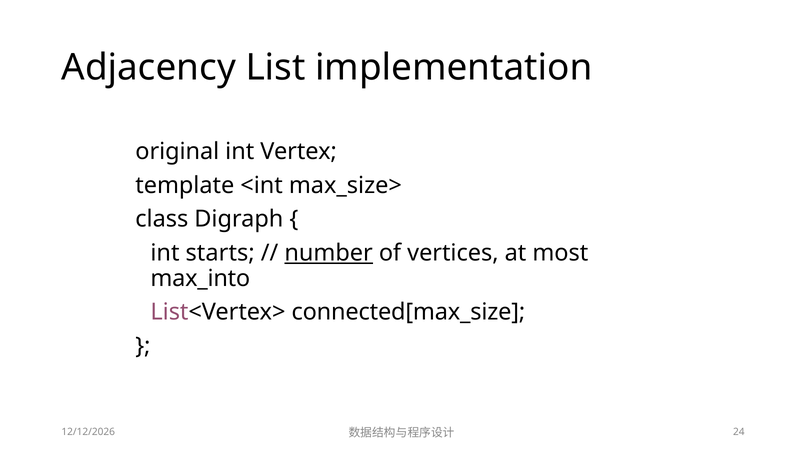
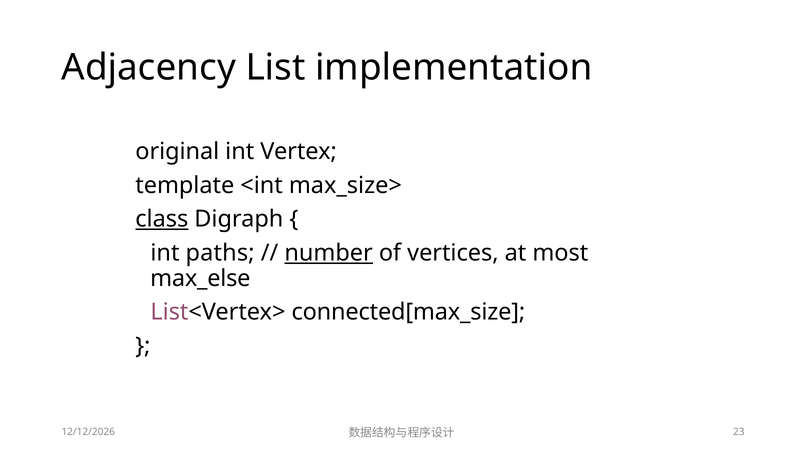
class underline: none -> present
starts: starts -> paths
max_into: max_into -> max_else
24: 24 -> 23
